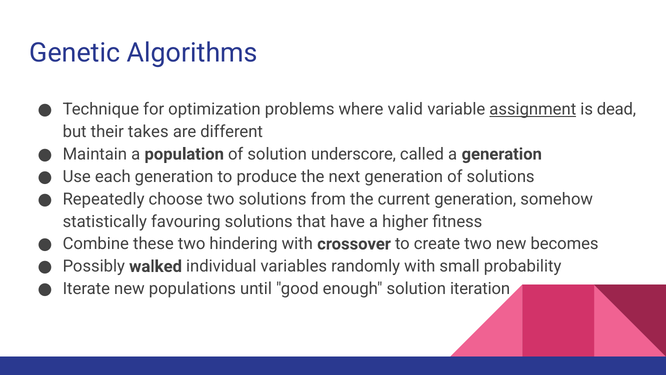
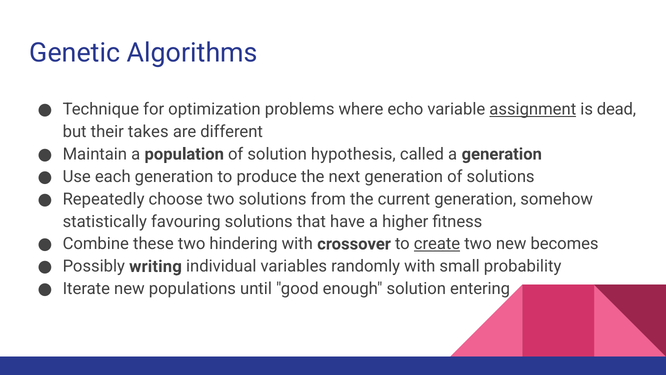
valid: valid -> echo
underscore: underscore -> hypothesis
create underline: none -> present
walked: walked -> writing
iteration: iteration -> entering
